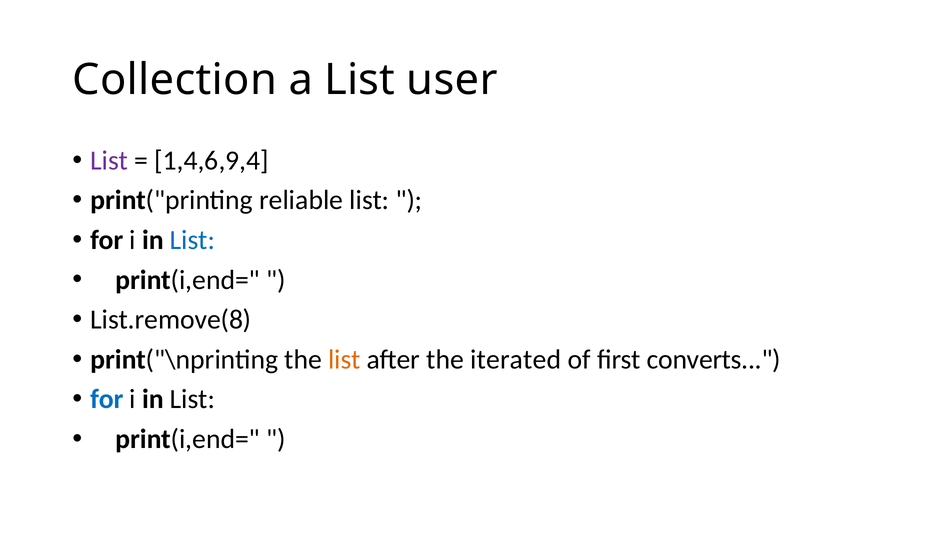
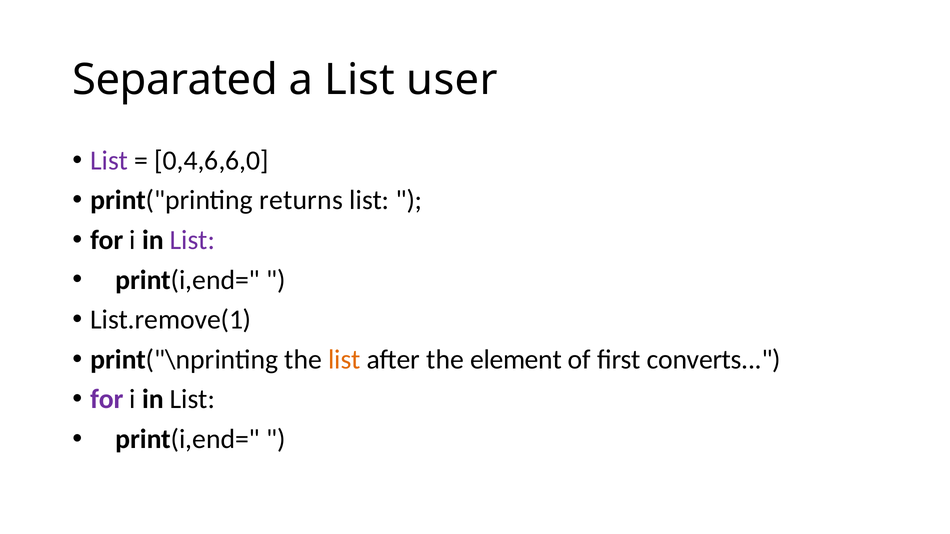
Collection: Collection -> Separated
1,4,6,9,4: 1,4,6,9,4 -> 0,4,6,6,0
reliable: reliable -> returns
List at (192, 240) colour: blue -> purple
List.remove(8: List.remove(8 -> List.remove(1
iterated: iterated -> element
for at (107, 400) colour: blue -> purple
